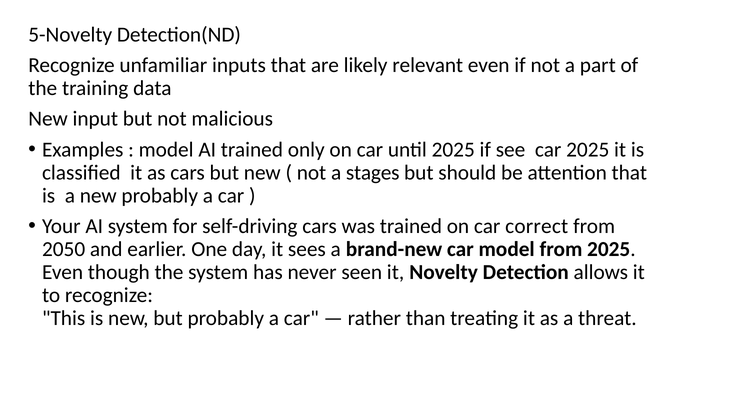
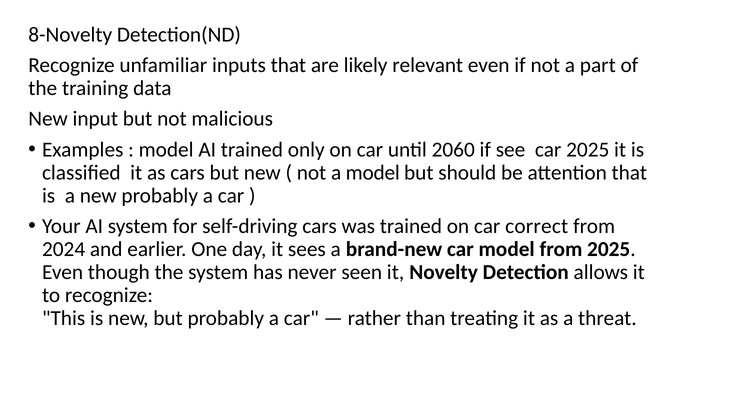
5-Novelty: 5-Novelty -> 8-Novelty
until 2025: 2025 -> 2060
a stages: stages -> model
2050: 2050 -> 2024
